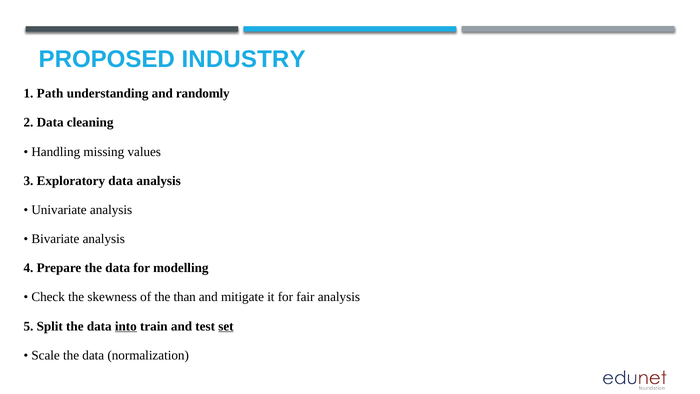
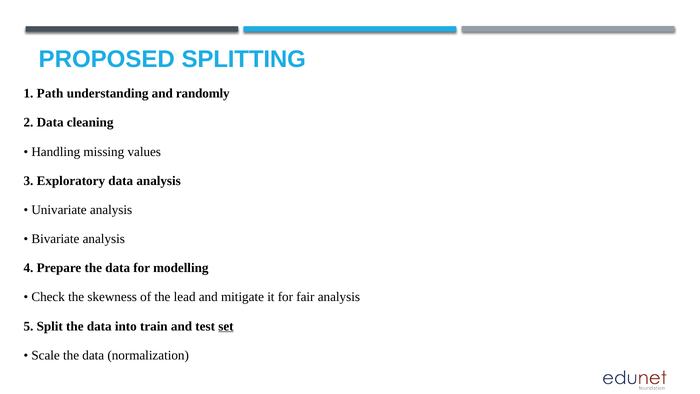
INDUSTRY: INDUSTRY -> SPLITTING
than: than -> lead
into underline: present -> none
